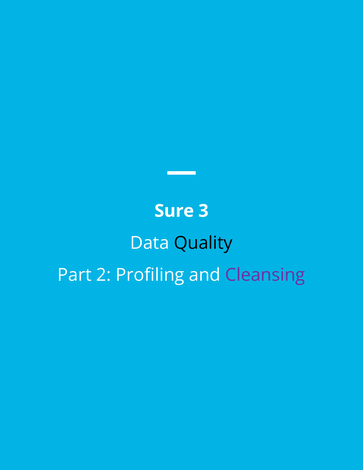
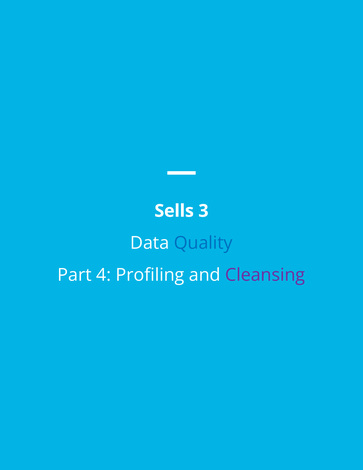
Sure: Sure -> Sells
Quality colour: black -> blue
2: 2 -> 4
